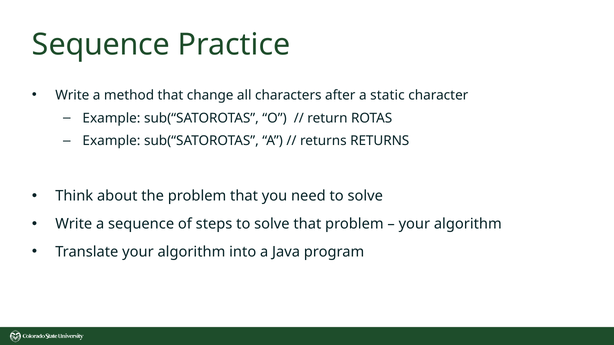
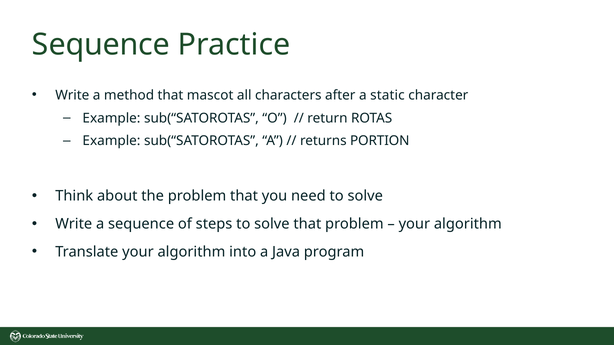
change: change -> mascot
returns RETURNS: RETURNS -> PORTION
